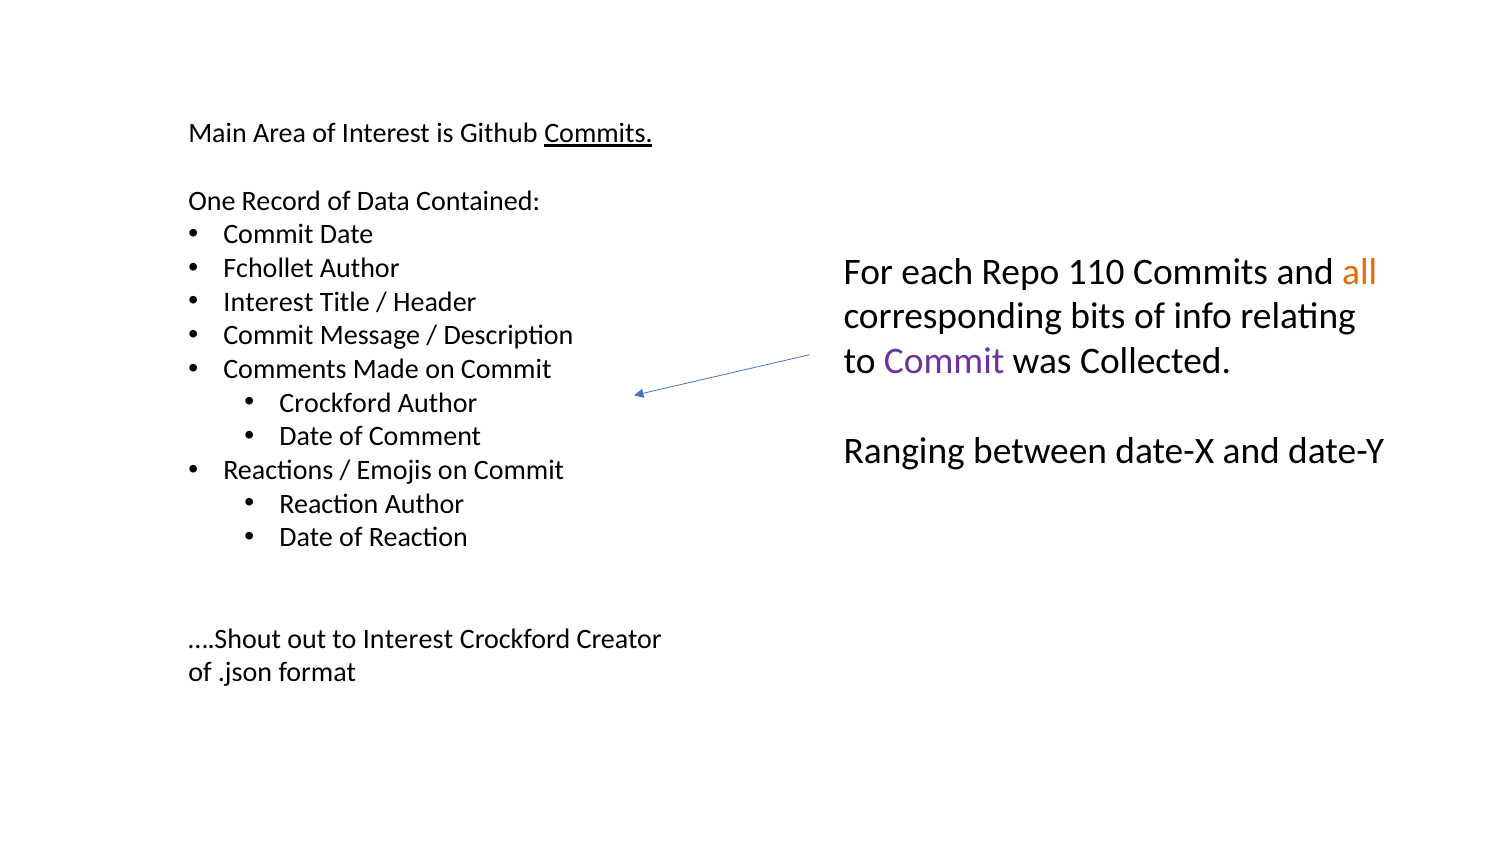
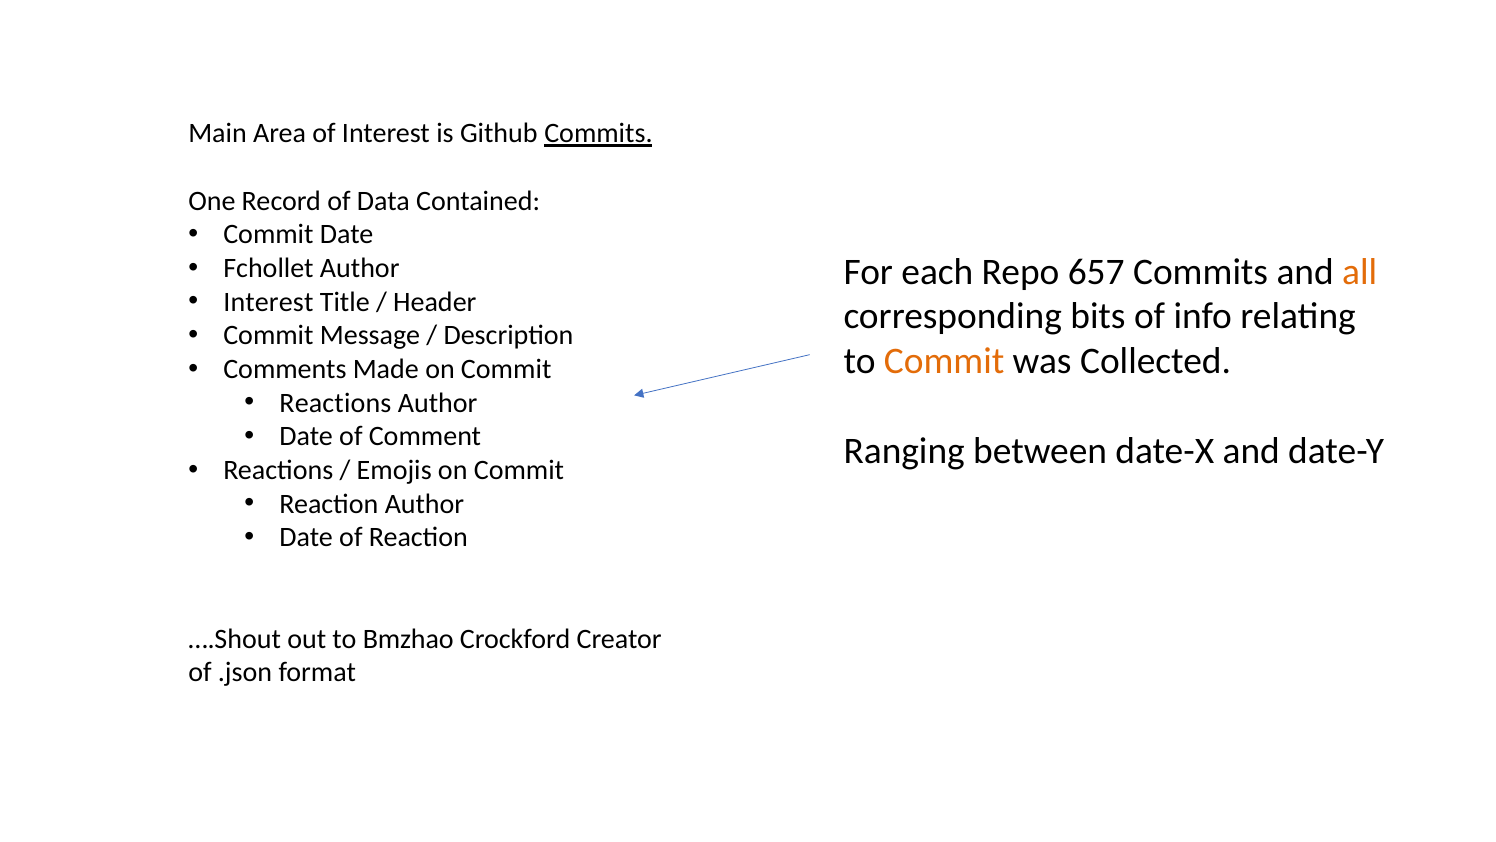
110: 110 -> 657
Commit at (944, 361) colour: purple -> orange
Crockford at (335, 403): Crockford -> Reactions
to Interest: Interest -> Bmzhao
